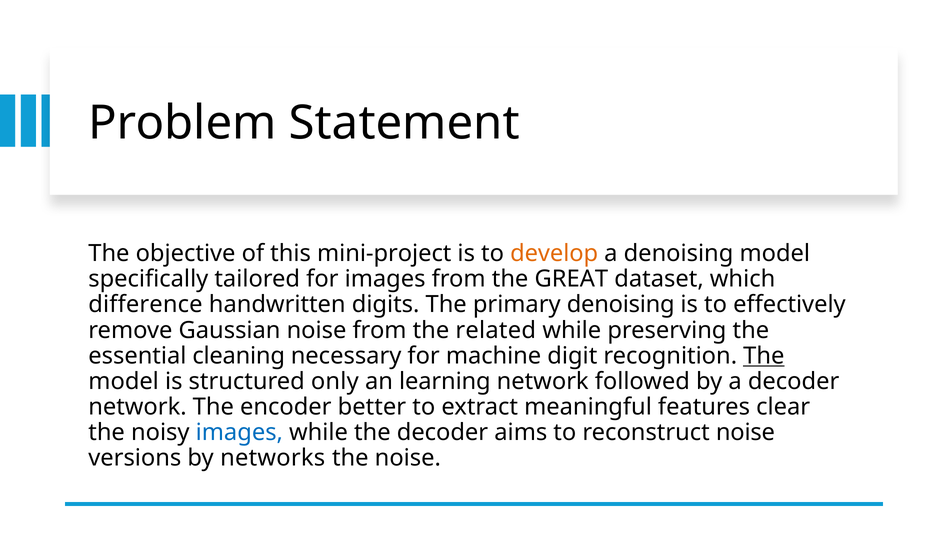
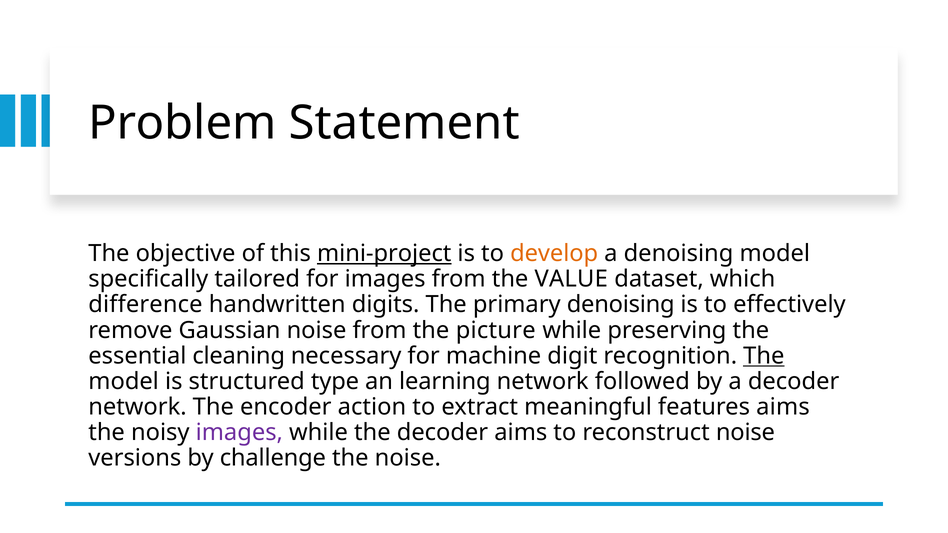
mini-project underline: none -> present
GREAT: GREAT -> VALUE
related: related -> picture
only: only -> type
better: better -> action
features clear: clear -> aims
images at (239, 433) colour: blue -> purple
networks: networks -> challenge
